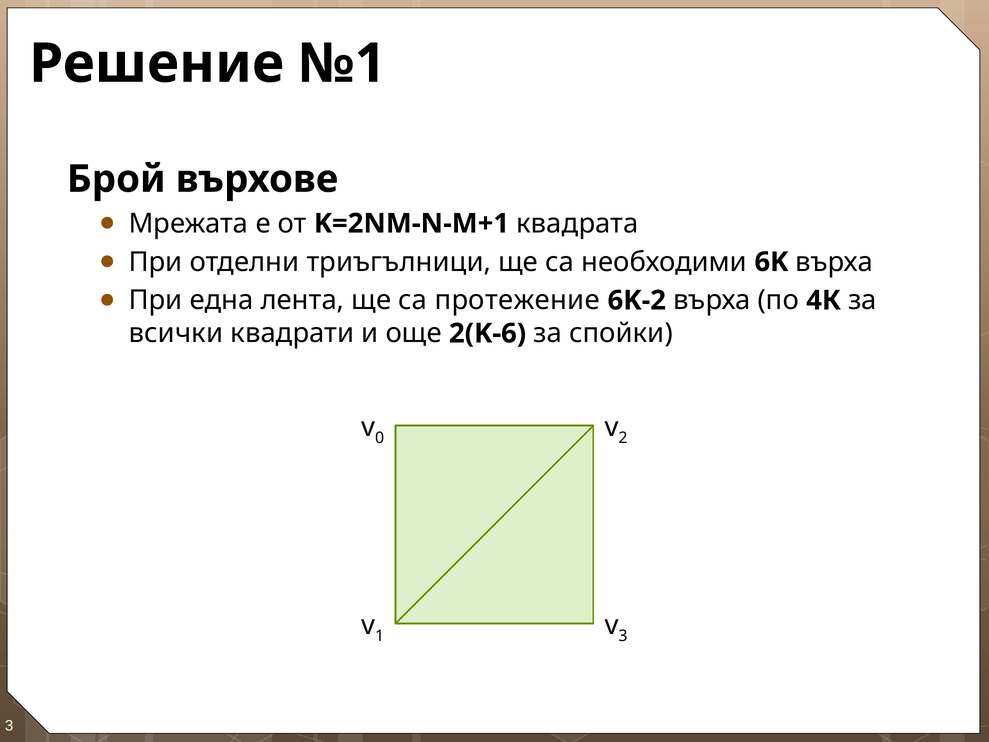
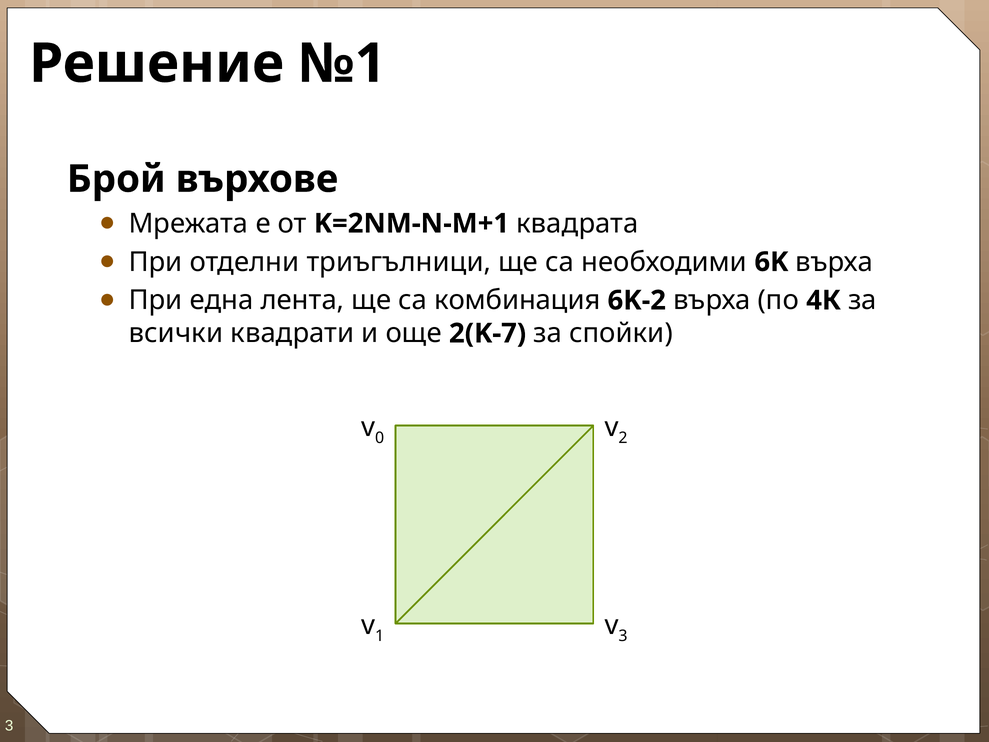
протежение: протежение -> комбинация
2(K-6: 2(K-6 -> 2(K-7
